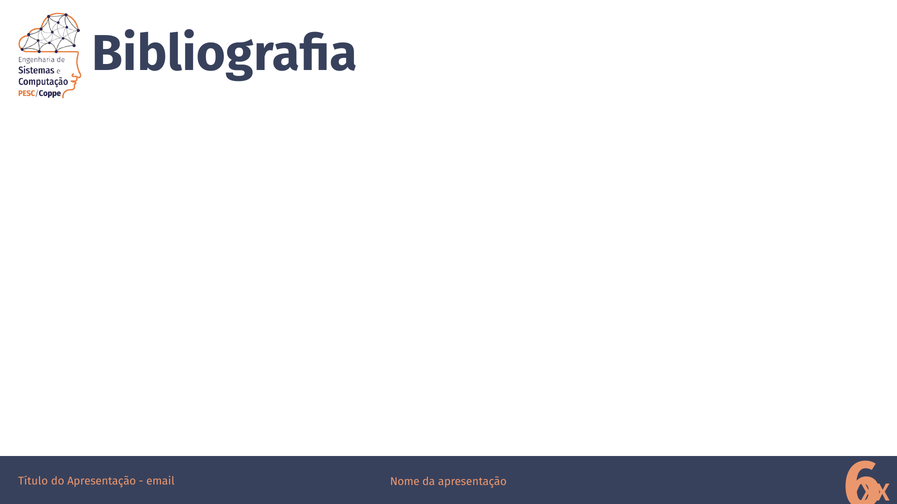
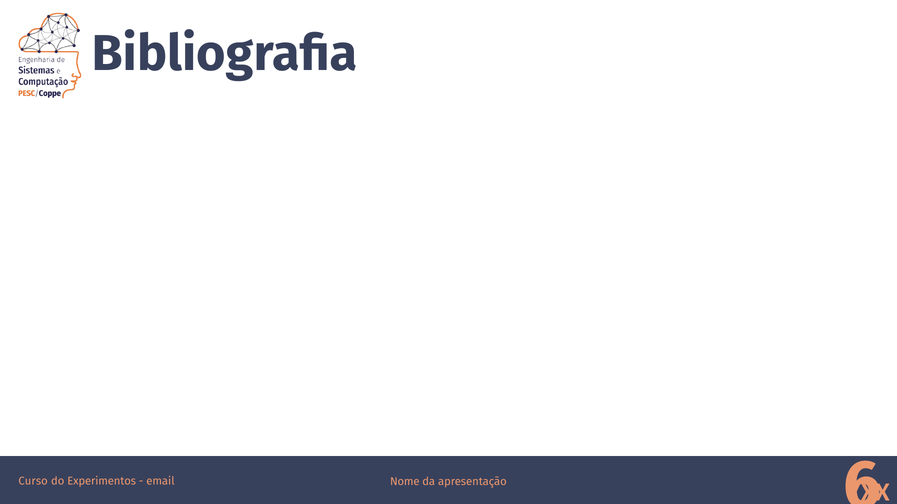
Título: Título -> Curso
do Apresentação: Apresentação -> Experimentos
